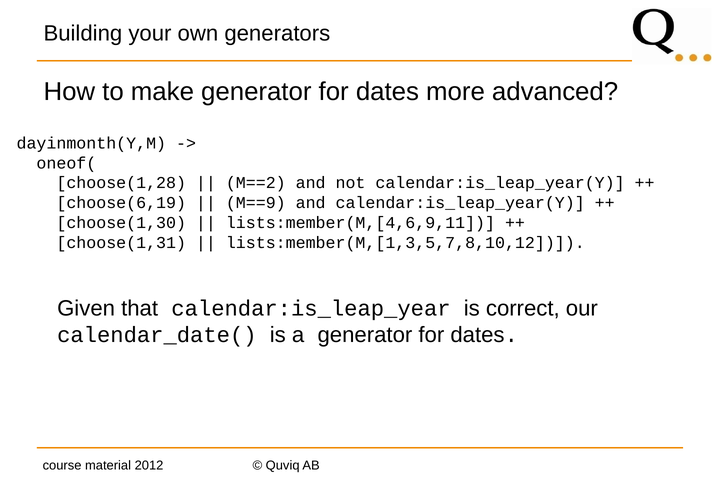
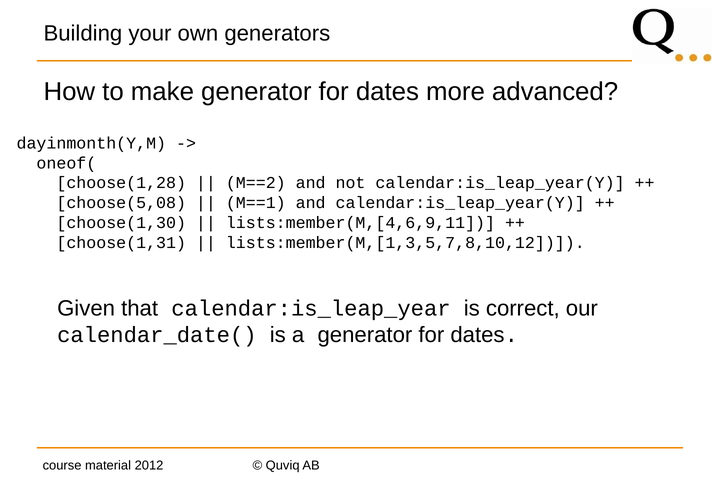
choose(6,19: choose(6,19 -> choose(5,08
M==9: M==9 -> M==1
